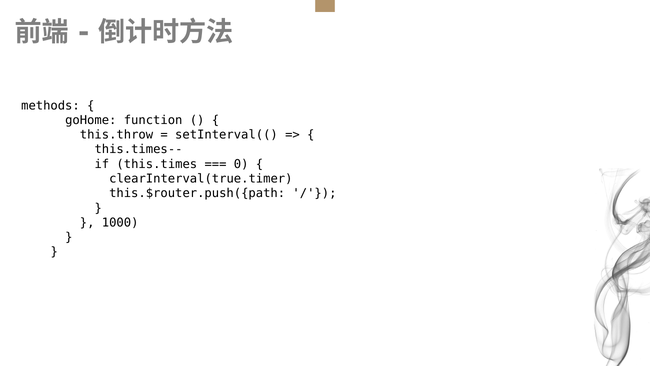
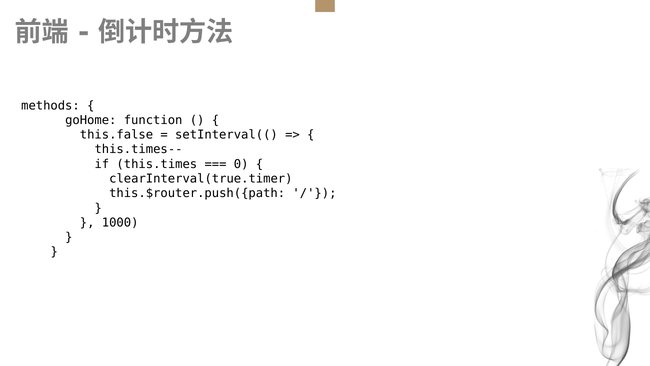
this.throw: this.throw -> this.false
